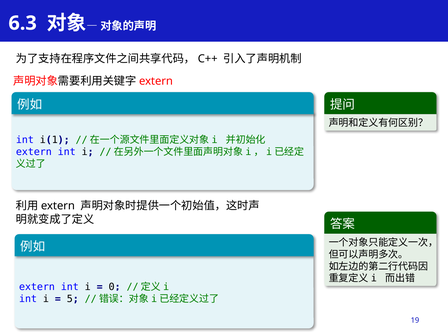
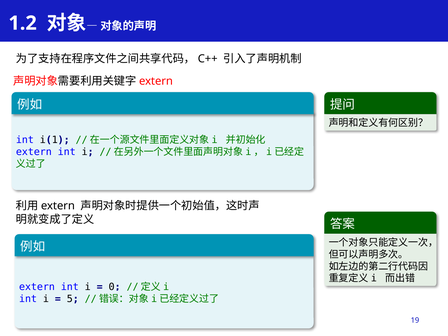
6.3: 6.3 -> 1.2
